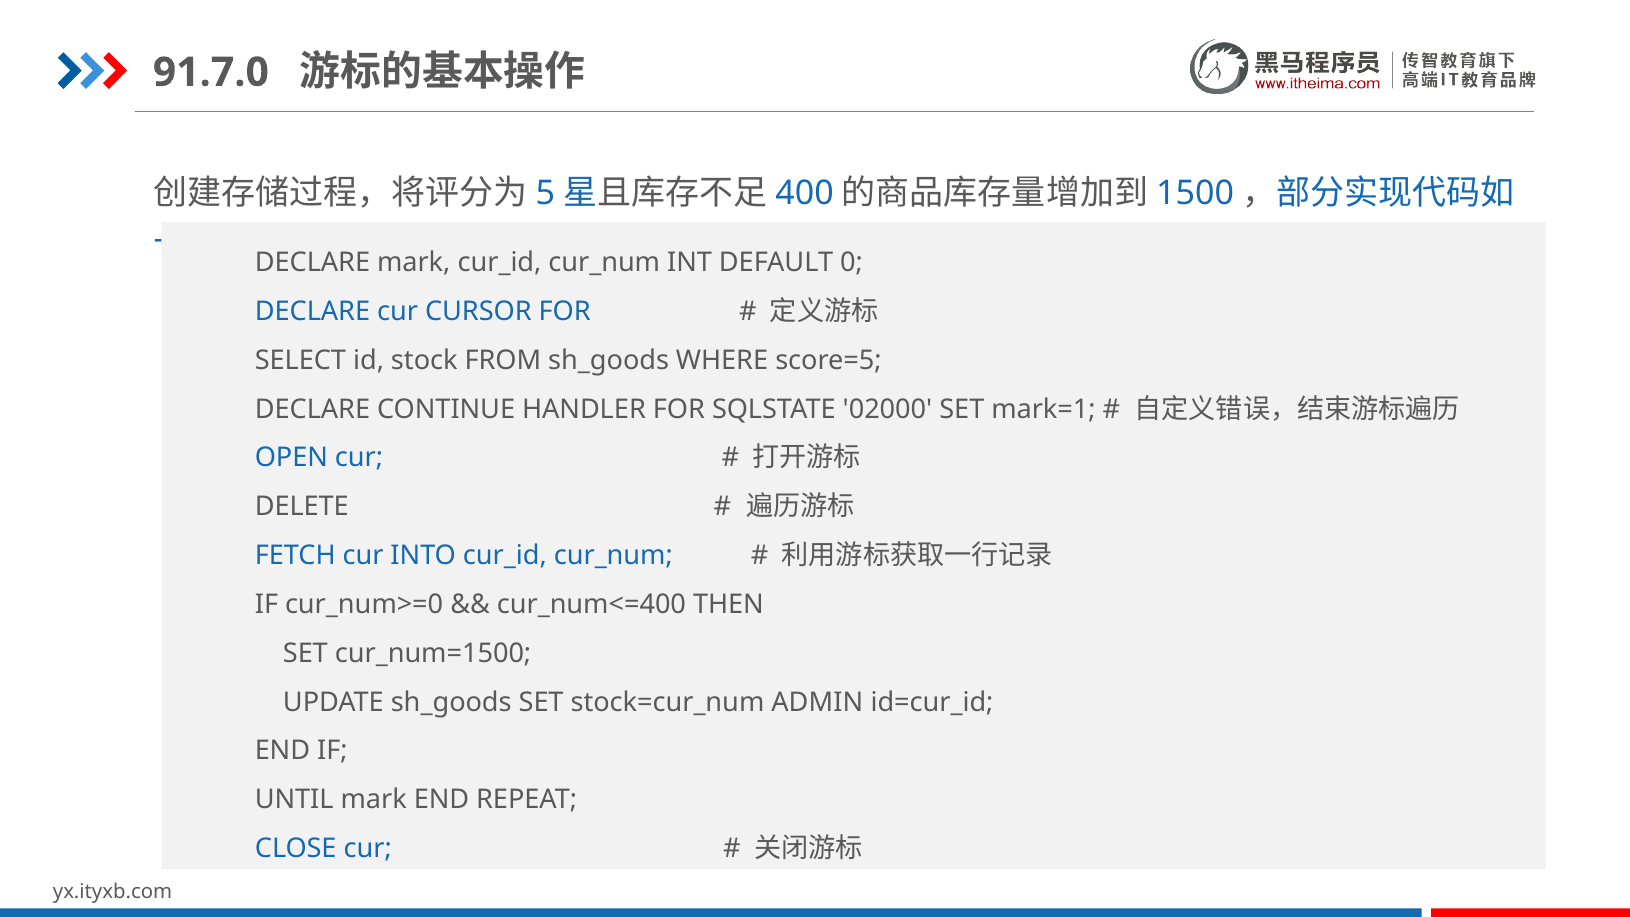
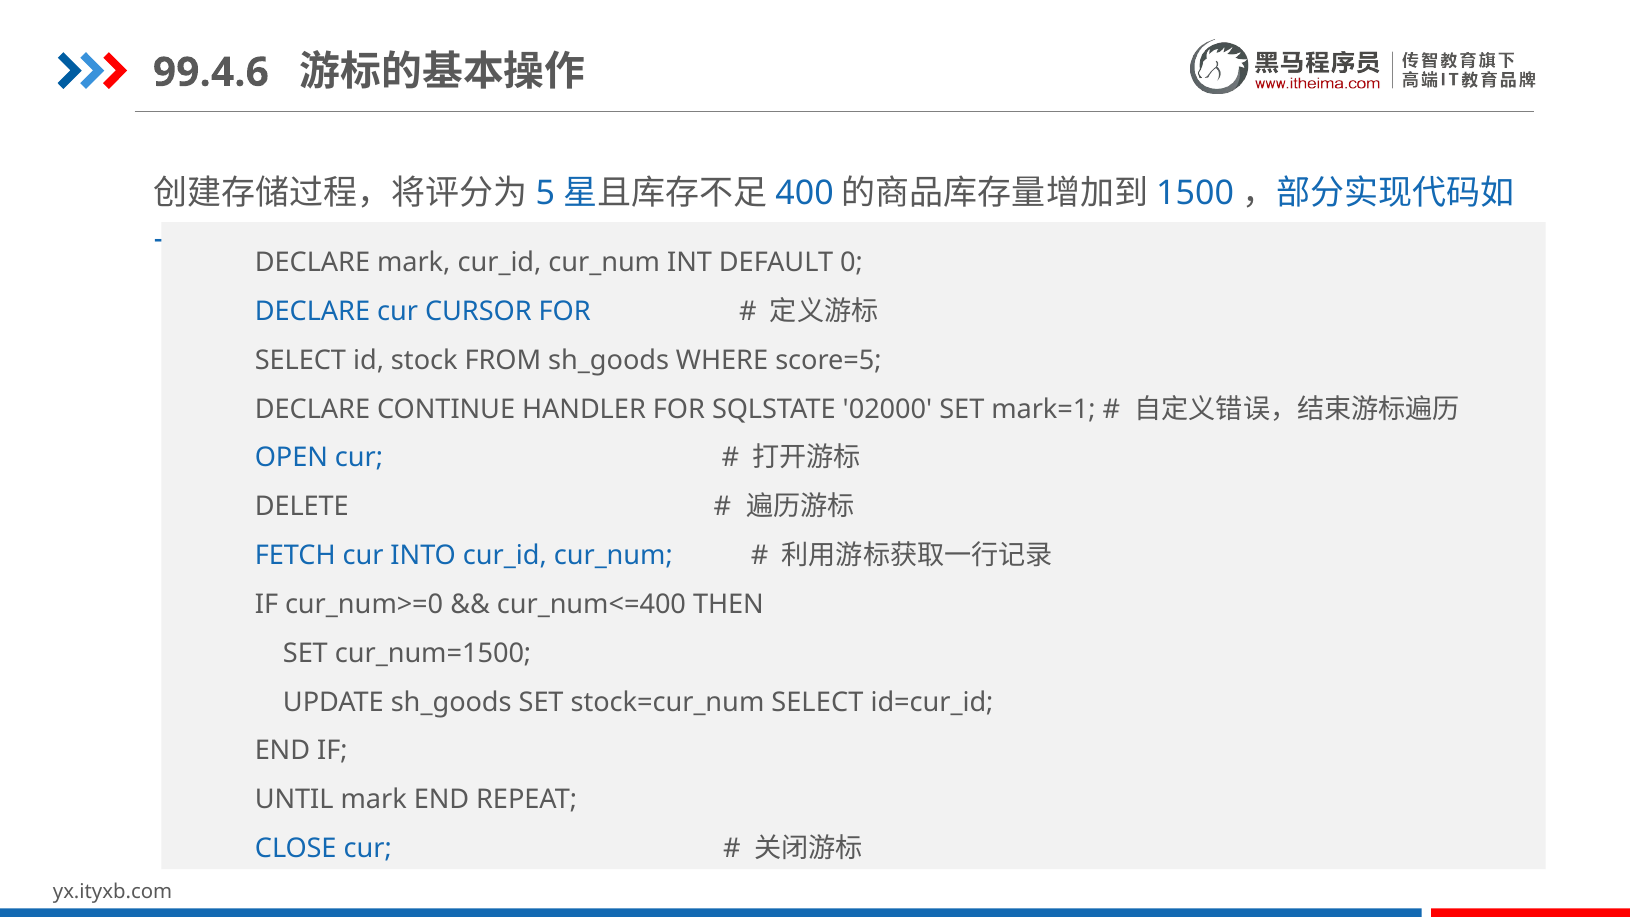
91.7.0: 91.7.0 -> 99.4.6
stock=cur_num ADMIN: ADMIN -> SELECT
